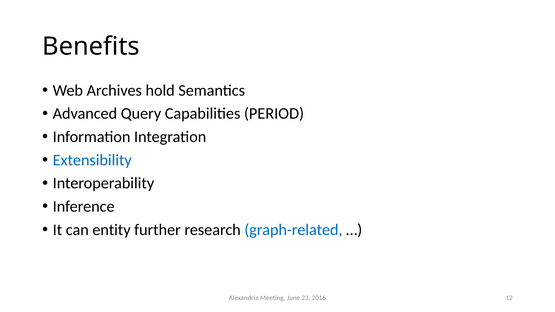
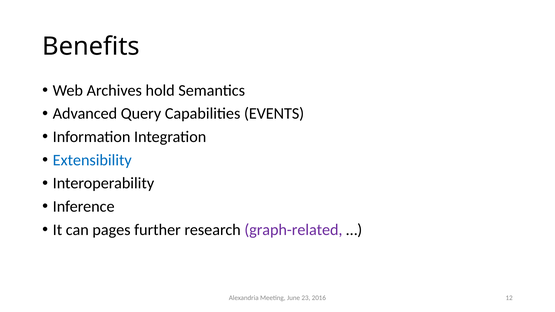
PERIOD: PERIOD -> EVENTS
entity: entity -> pages
graph-related colour: blue -> purple
